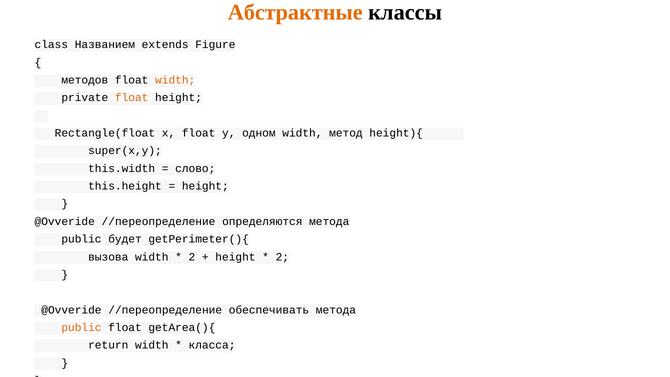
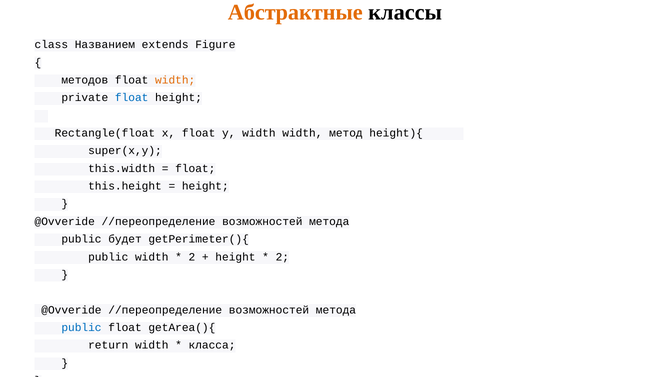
float at (132, 98) colour: orange -> blue
y одном: одном -> width
слово at (195, 168): слово -> float
определяются at (262, 221): определяются -> возможностей
вызова at (108, 257): вызова -> public
обеспечивать at (269, 310): обеспечивать -> возможностей
public at (81, 327) colour: orange -> blue
